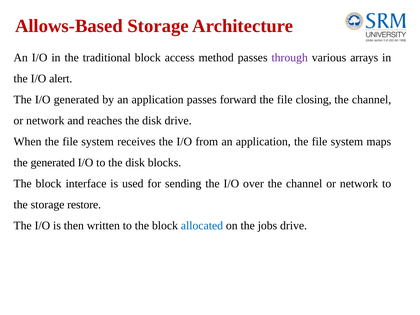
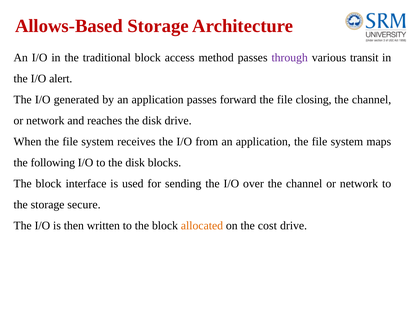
arrays: arrays -> transit
the generated: generated -> following
restore: restore -> secure
allocated colour: blue -> orange
jobs: jobs -> cost
